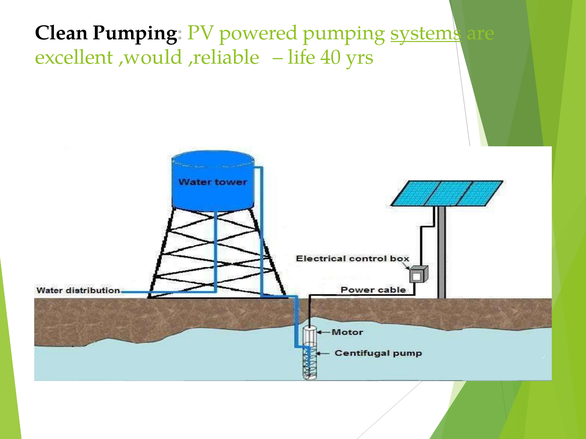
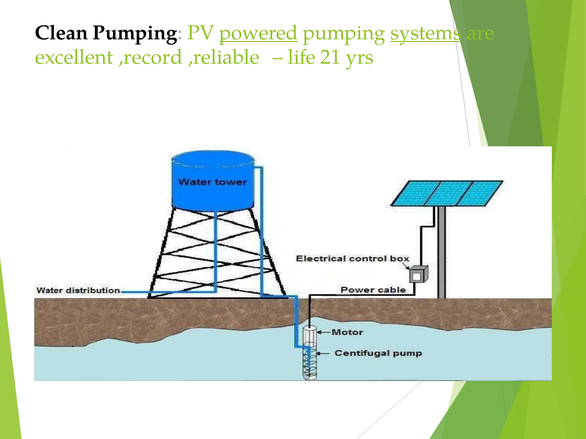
powered underline: none -> present
,would: ,would -> ,record
40: 40 -> 21
